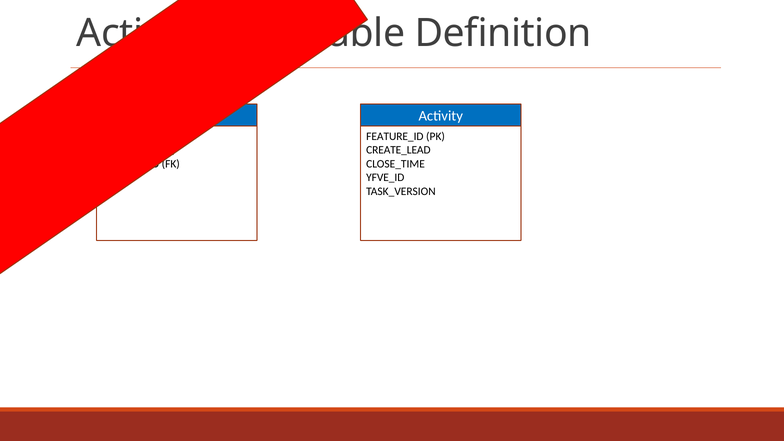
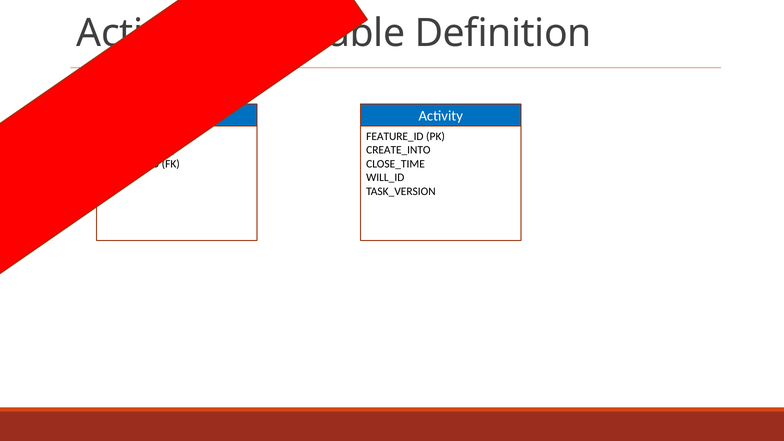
CREATE_LEAD: CREATE_LEAD -> CREATE_INTO
YFVE_ID: YFVE_ID -> WILL_ID
